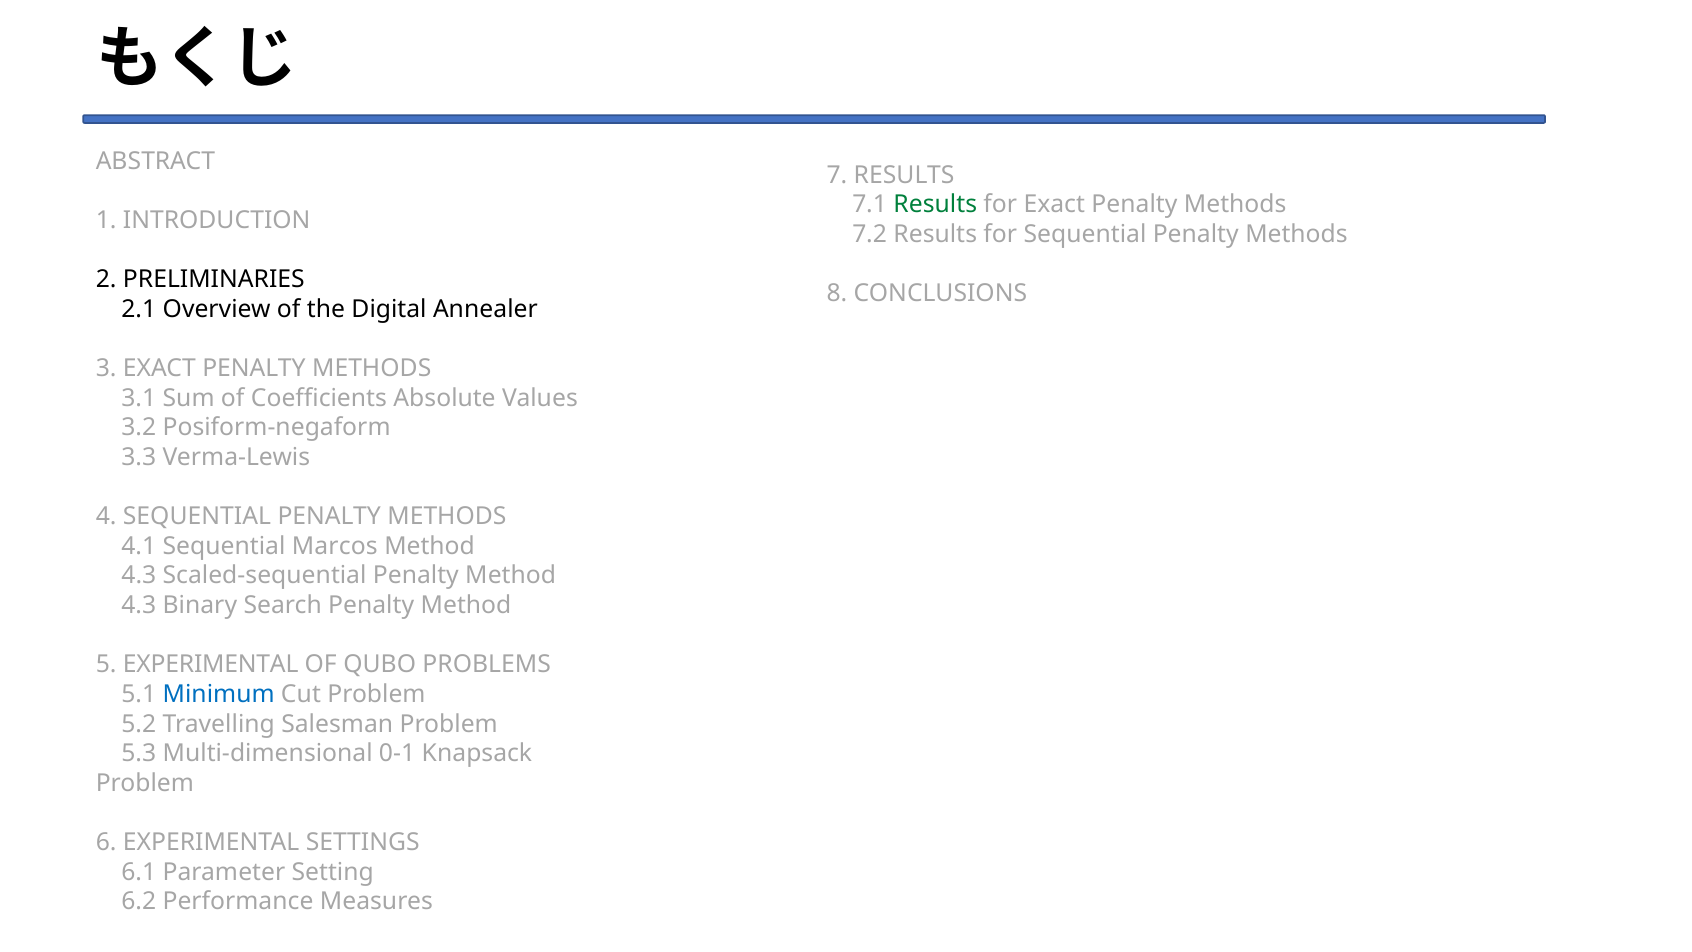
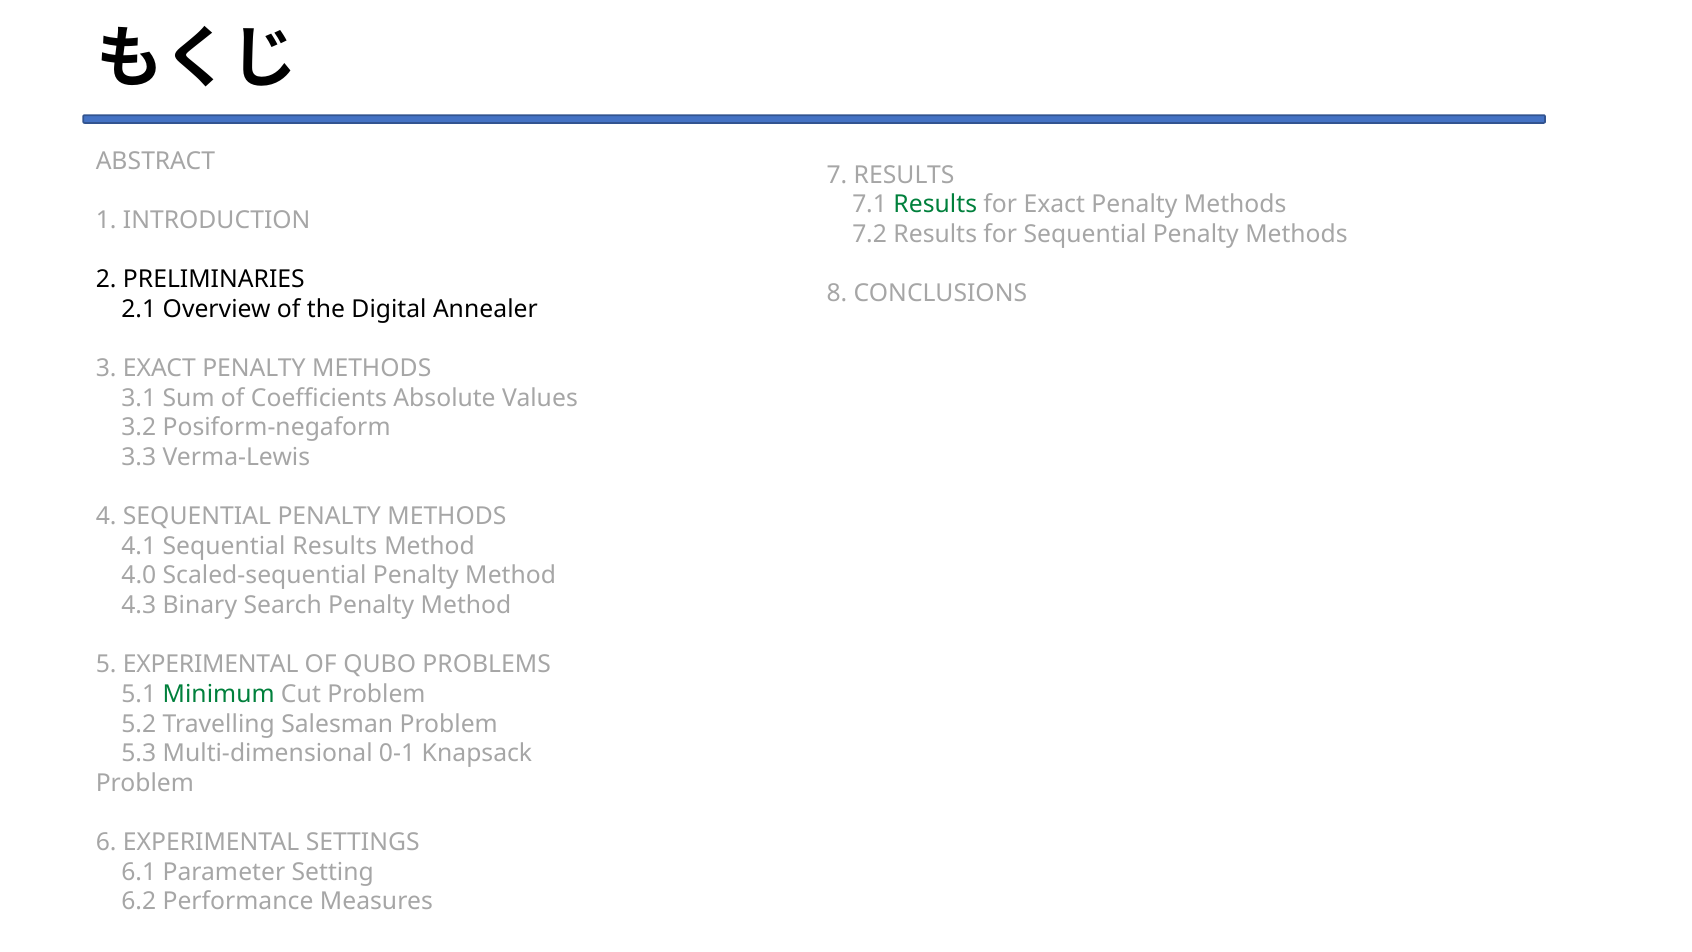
Sequential Marcos: Marcos -> Results
4.3 at (139, 576): 4.3 -> 4.0
Minimum colour: blue -> green
